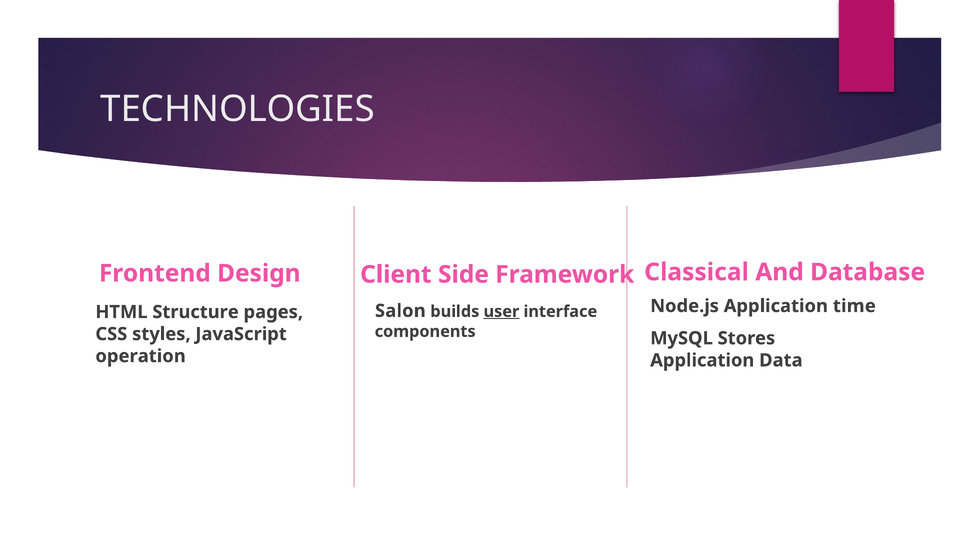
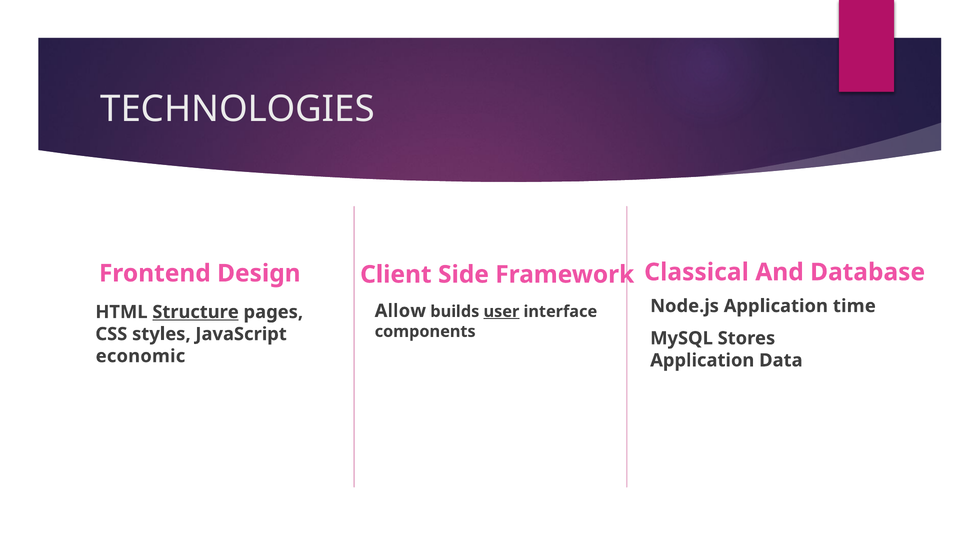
Salon: Salon -> Allow
Structure underline: none -> present
operation: operation -> economic
